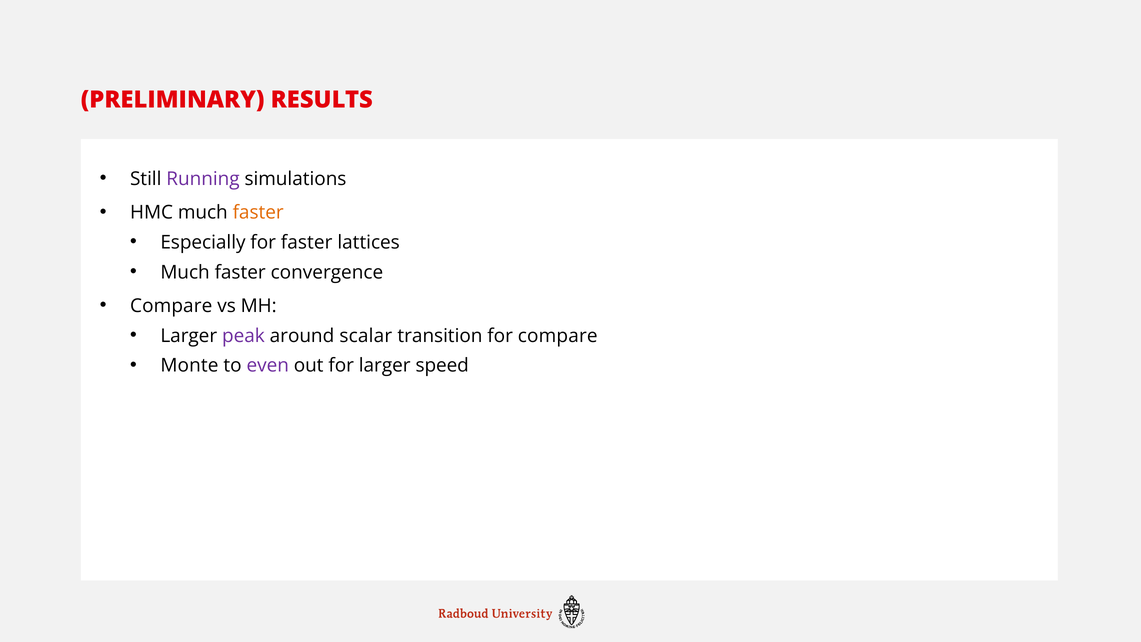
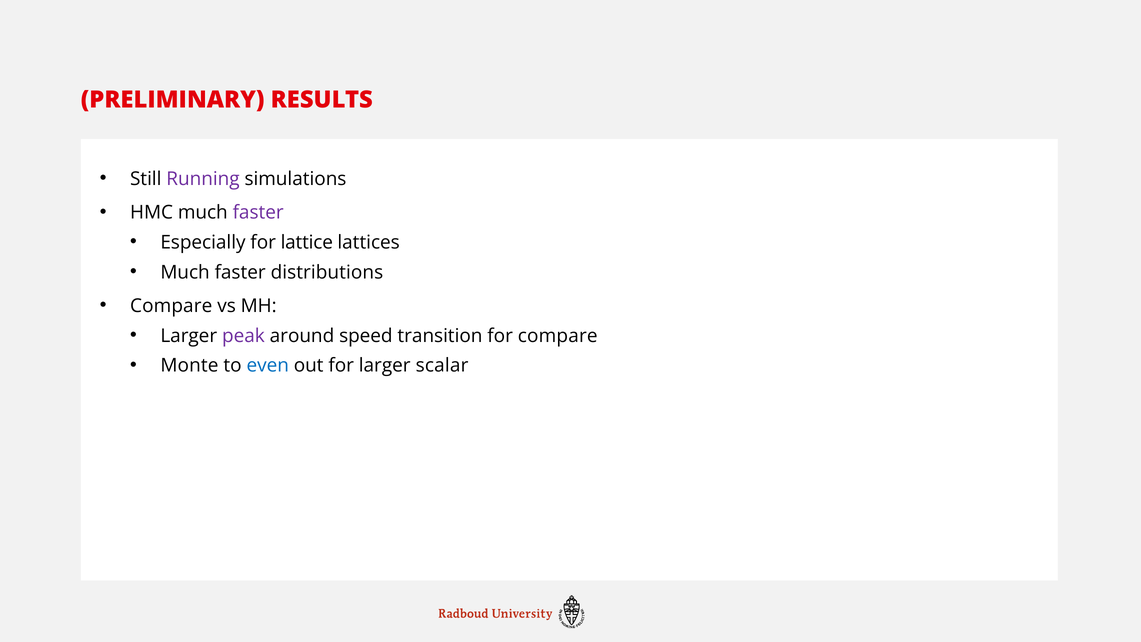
faster at (258, 212) colour: orange -> purple
for faster: faster -> lattice
convergence: convergence -> distributions
scalar: scalar -> speed
even colour: purple -> blue
speed: speed -> scalar
